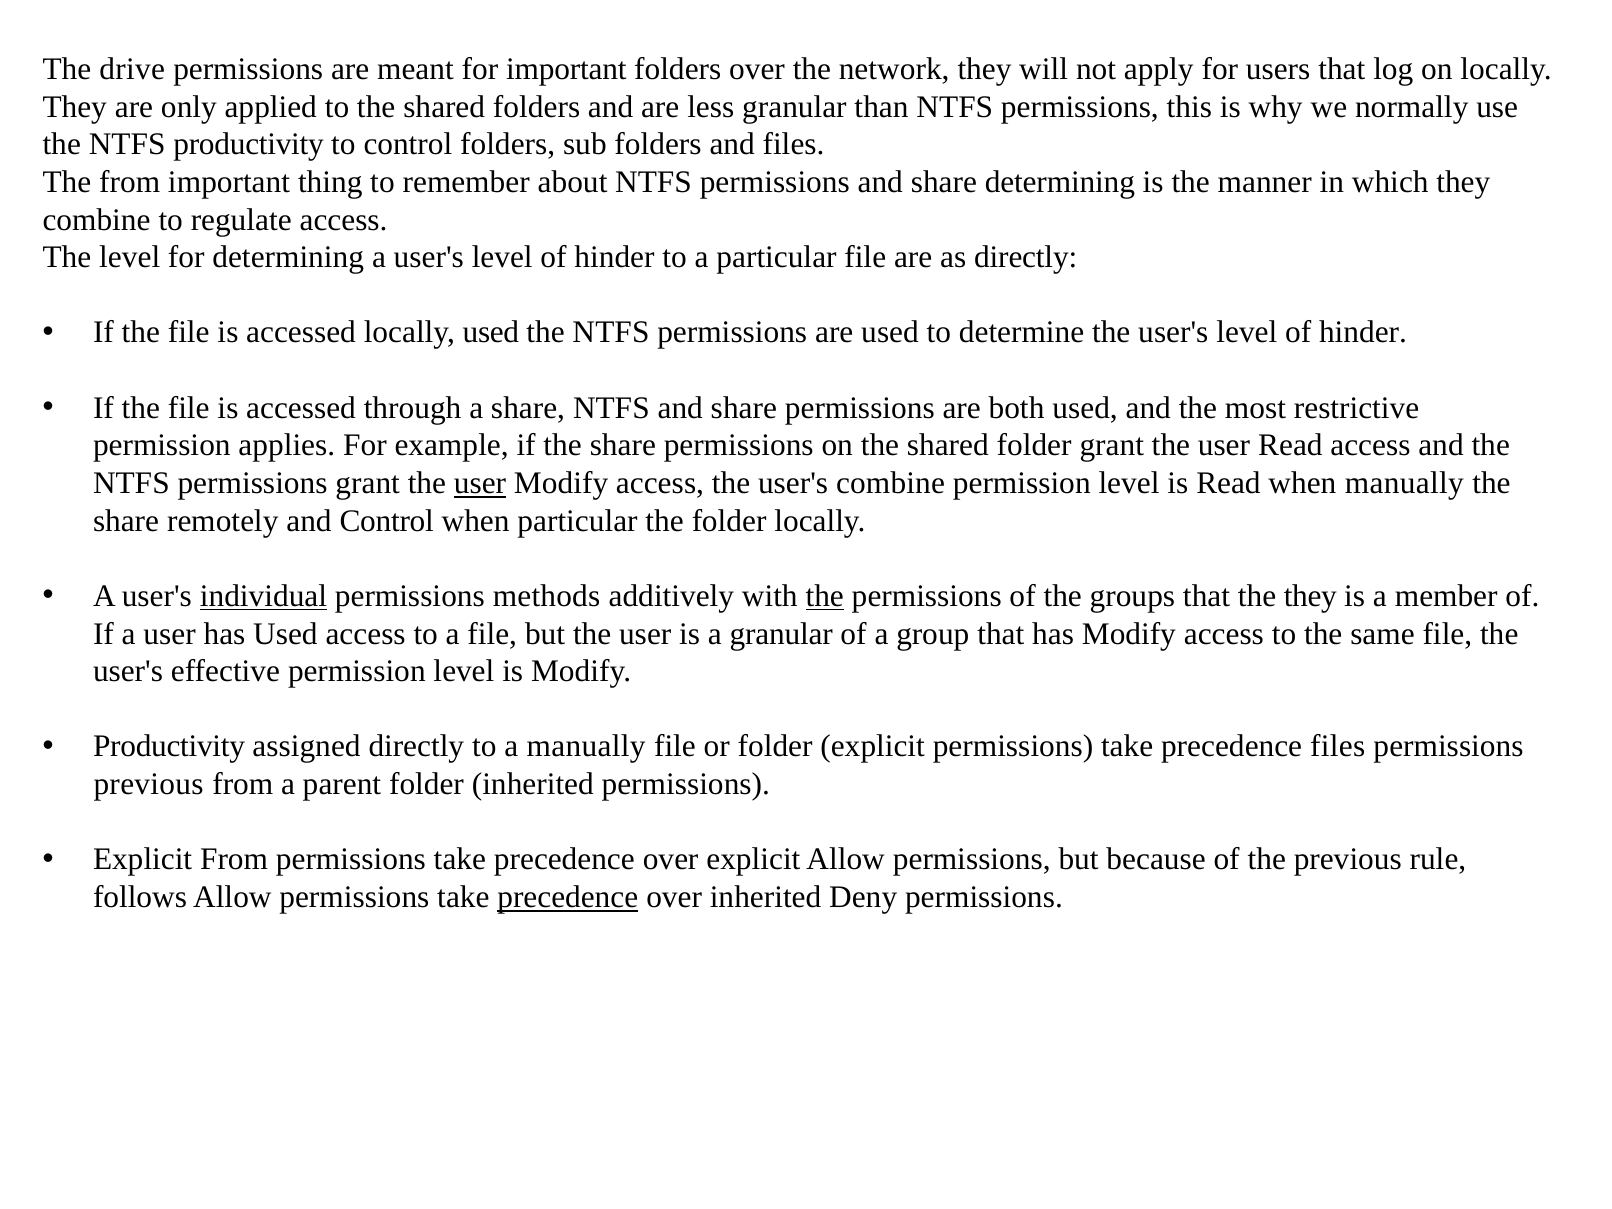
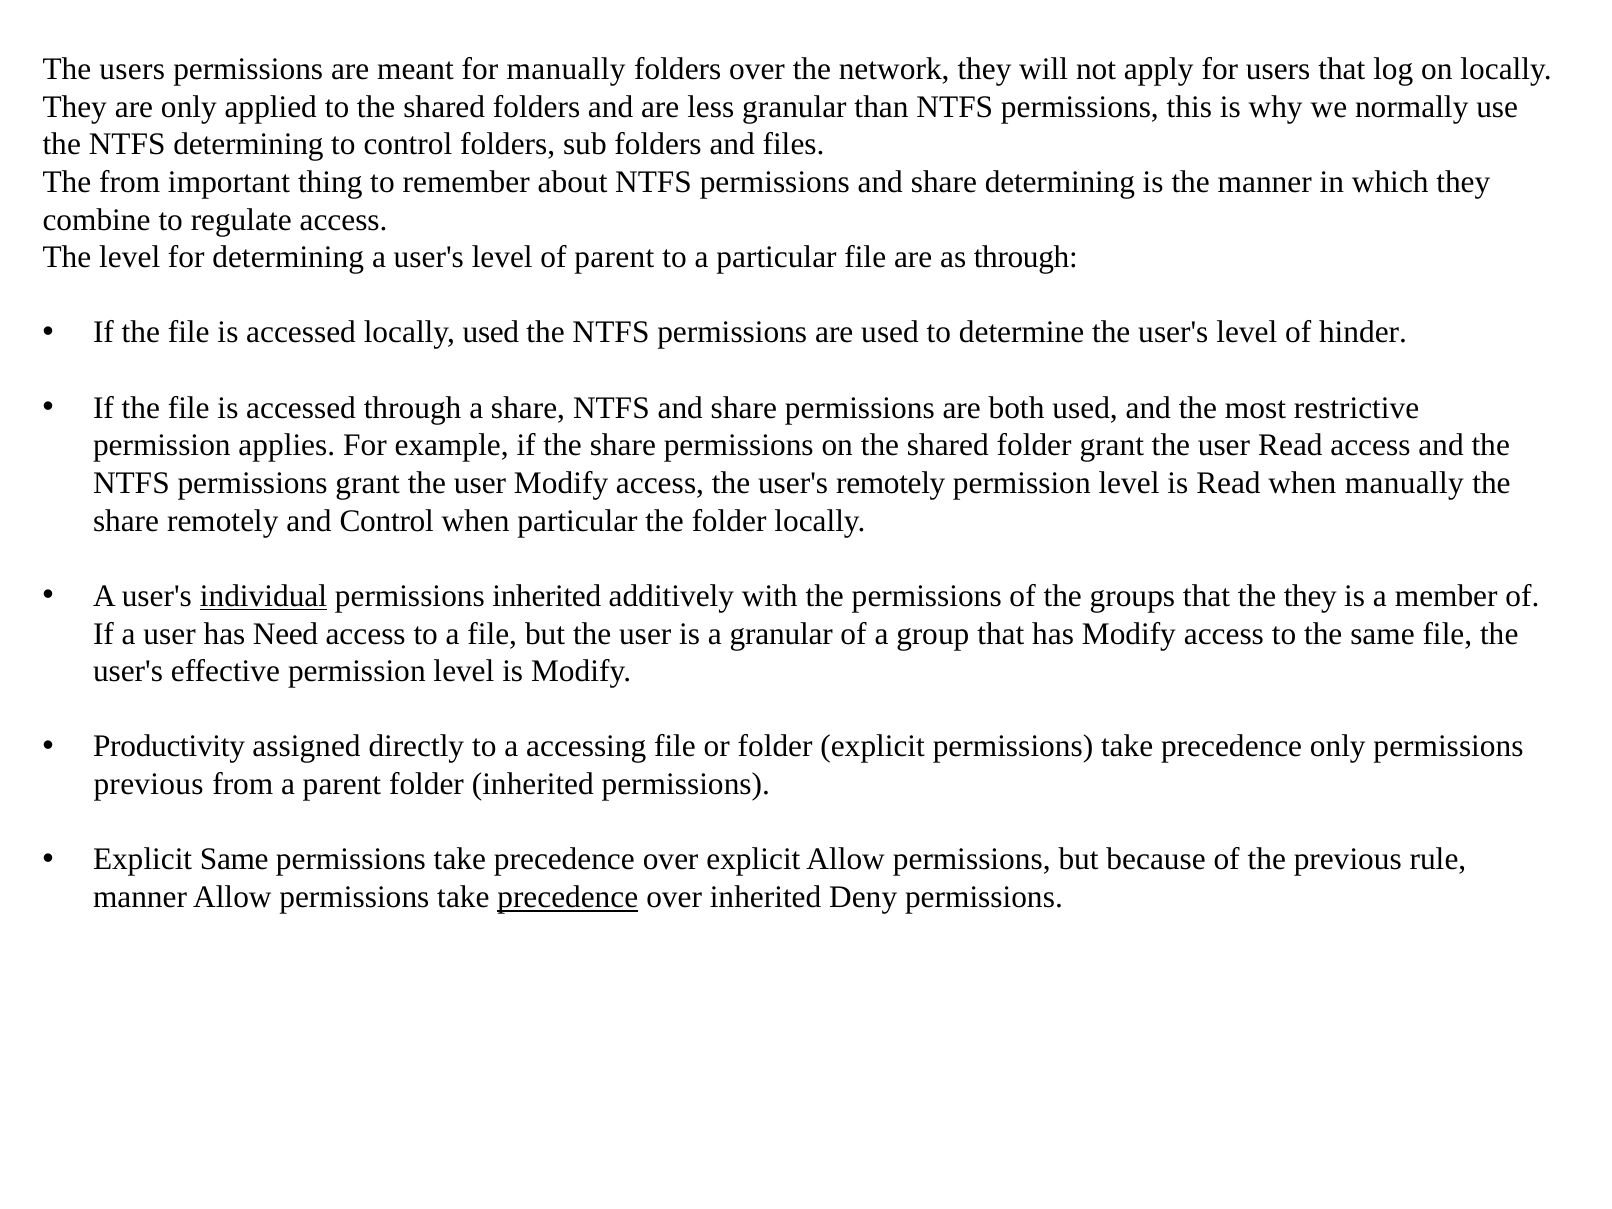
The drive: drive -> users
for important: important -> manually
NTFS productivity: productivity -> determining
hinder at (614, 257): hinder -> parent
as directly: directly -> through
user at (480, 483) underline: present -> none
user's combine: combine -> remotely
permissions methods: methods -> inherited
the at (825, 596) underline: present -> none
has Used: Used -> Need
a manually: manually -> accessing
precedence files: files -> only
Explicit From: From -> Same
follows at (140, 897): follows -> manner
